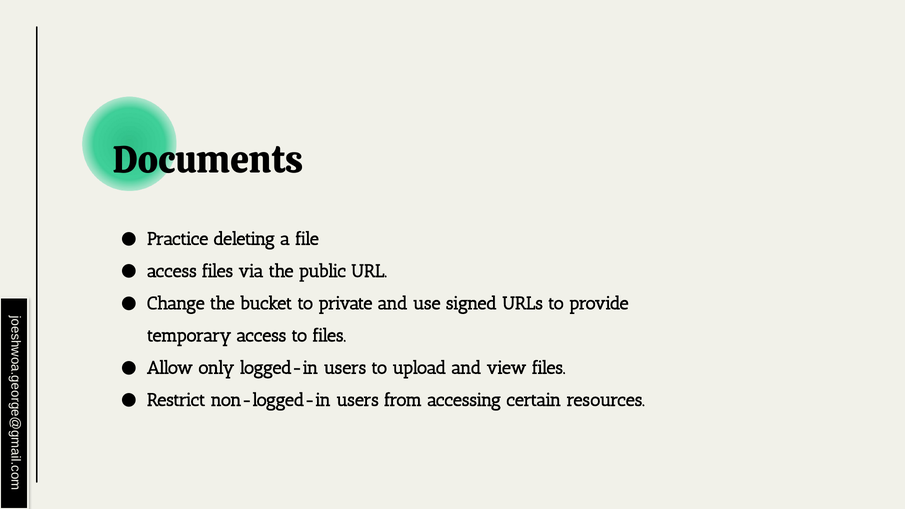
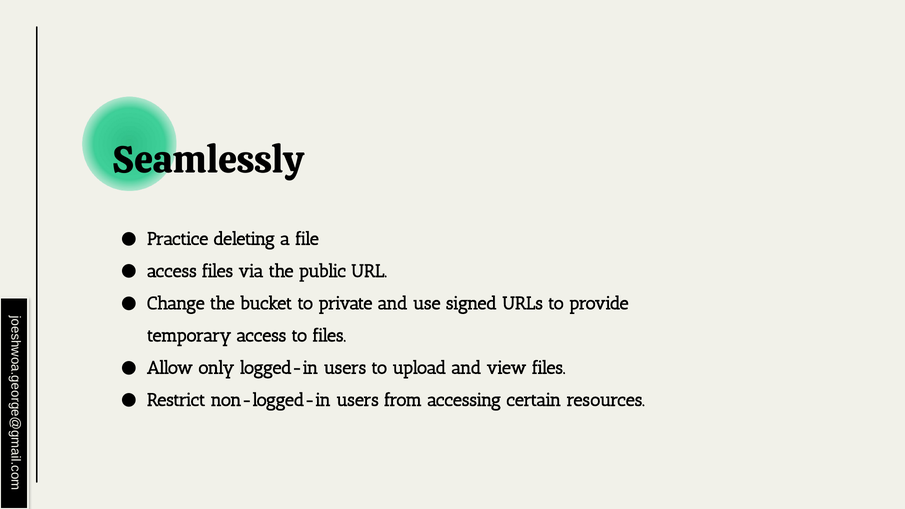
Documents: Documents -> Seamlessly
